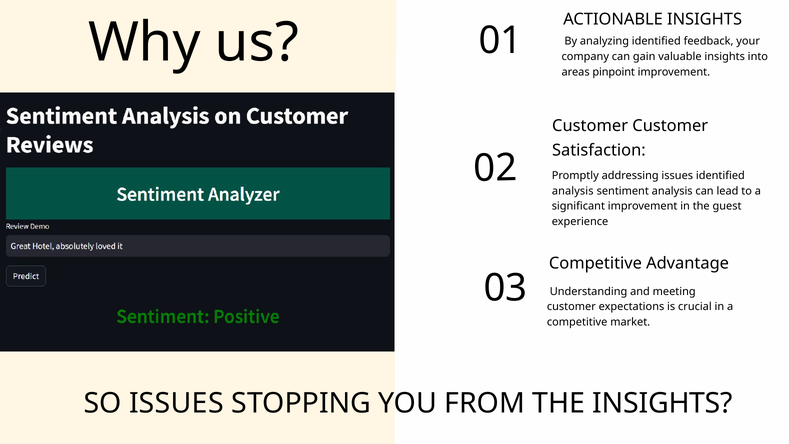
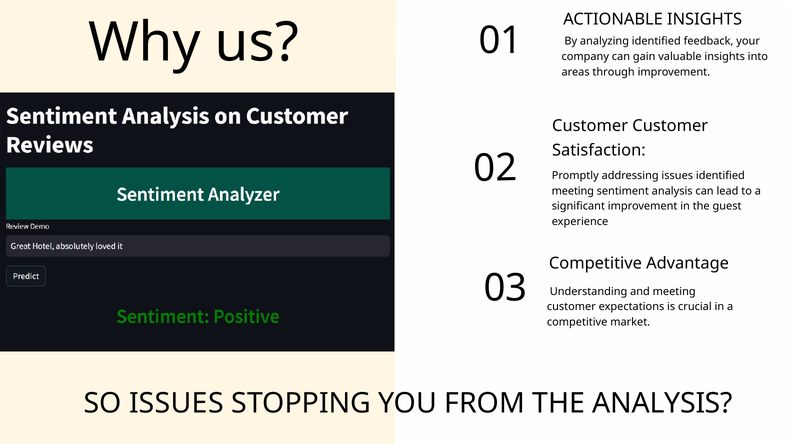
pinpoint: pinpoint -> through
analysis at (573, 191): analysis -> meeting
THE INSIGHTS: INSIGHTS -> ANALYSIS
